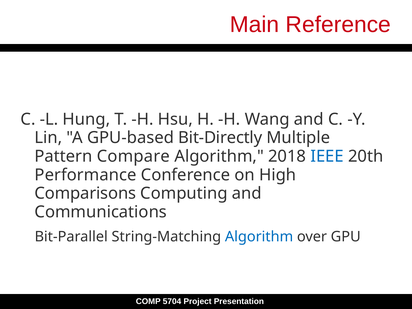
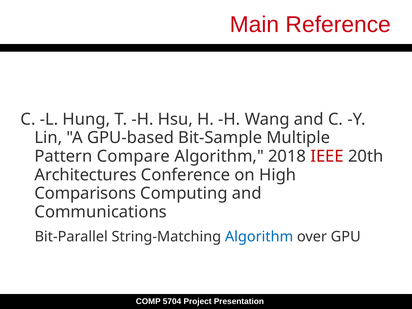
Bit-Directly: Bit-Directly -> Bit-Sample
IEEE colour: blue -> red
Performance: Performance -> Architectures
